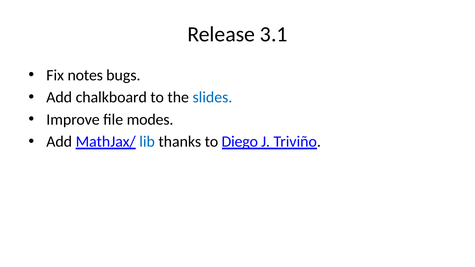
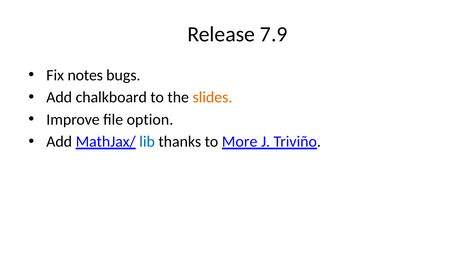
3.1: 3.1 -> 7.9
slides colour: blue -> orange
modes: modes -> option
Diego: Diego -> More
